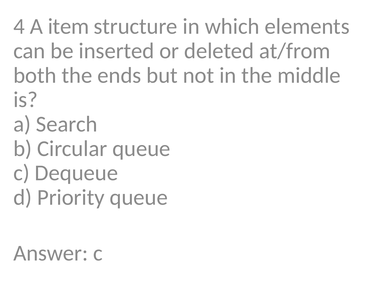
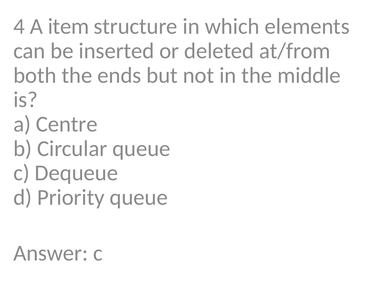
Search: Search -> Centre
